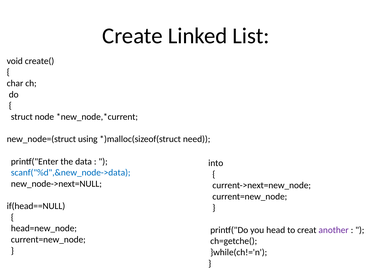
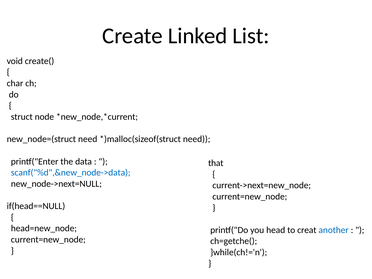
new_node=(struct using: using -> need
into: into -> that
another colour: purple -> blue
